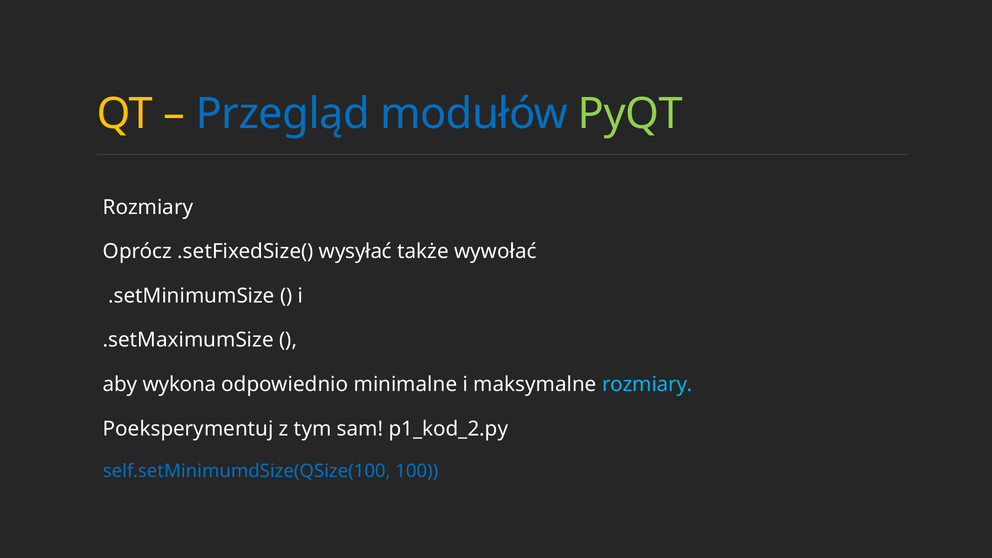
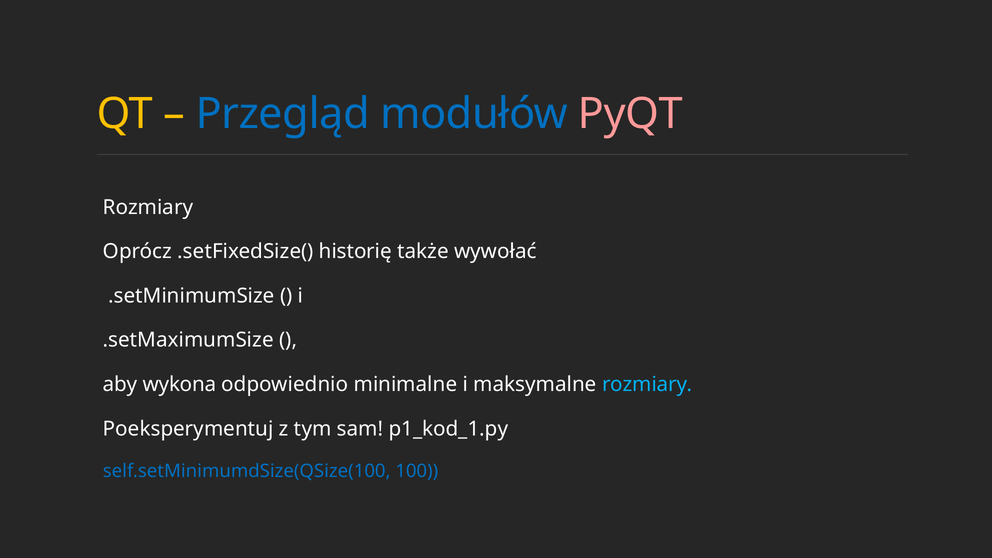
PyQT colour: light green -> pink
wysyłać: wysyłać -> historię
p1_kod_2.py: p1_kod_2.py -> p1_kod_1.py
